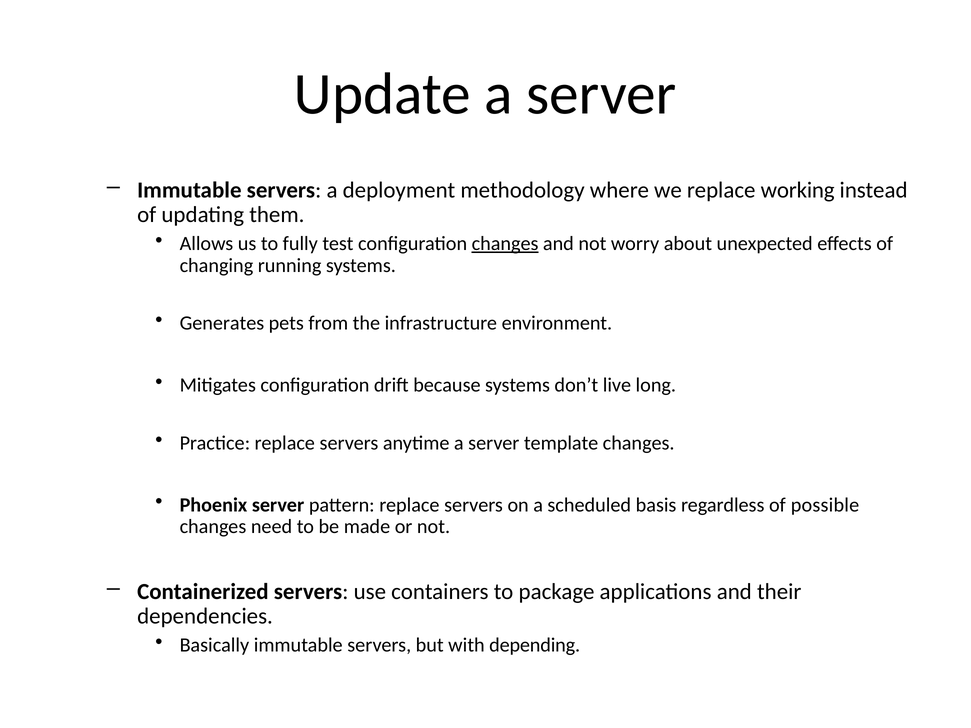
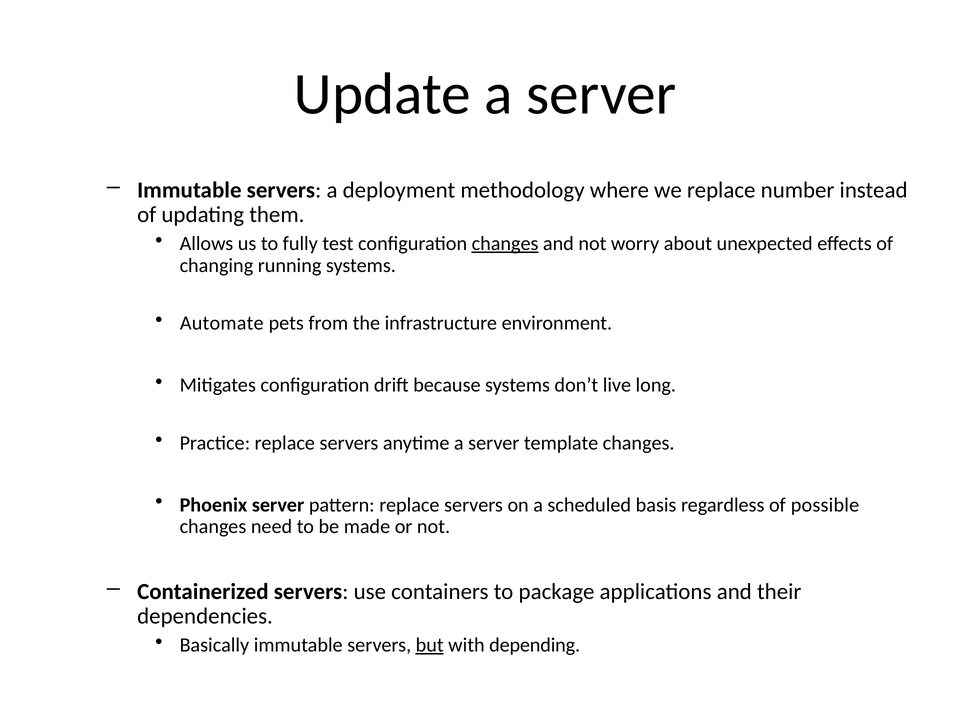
working: working -> number
Generates: Generates -> Automate
but underline: none -> present
